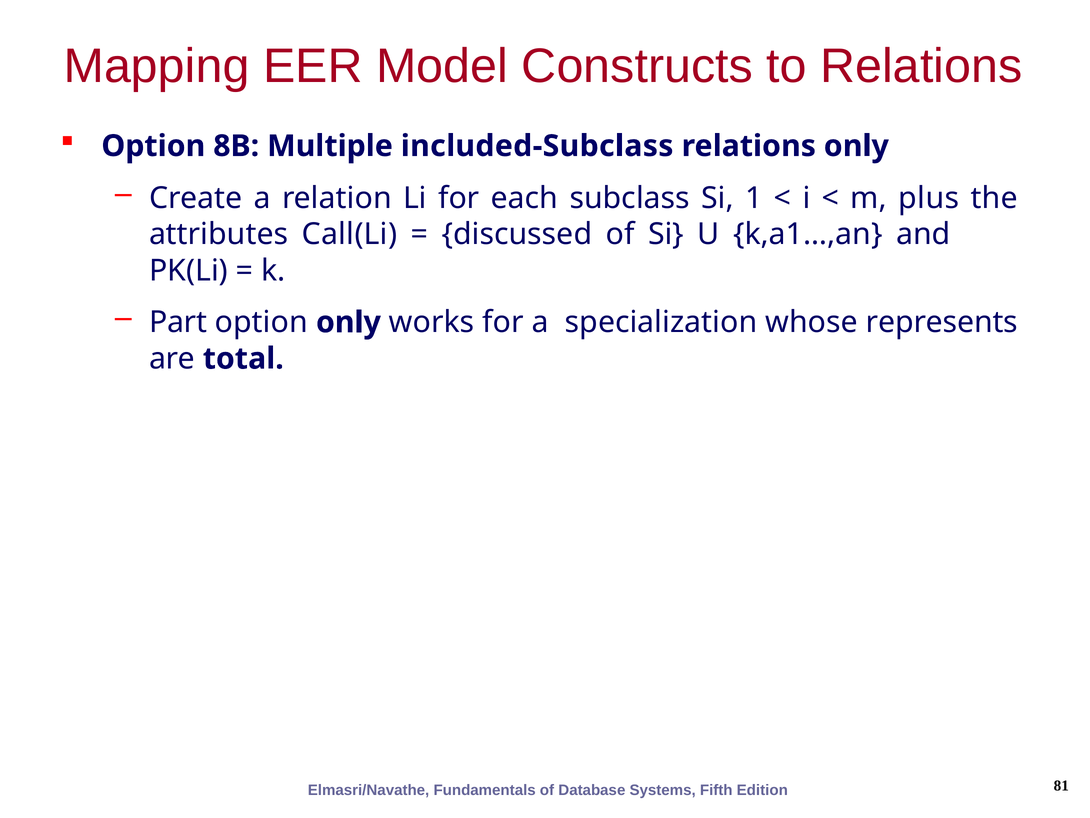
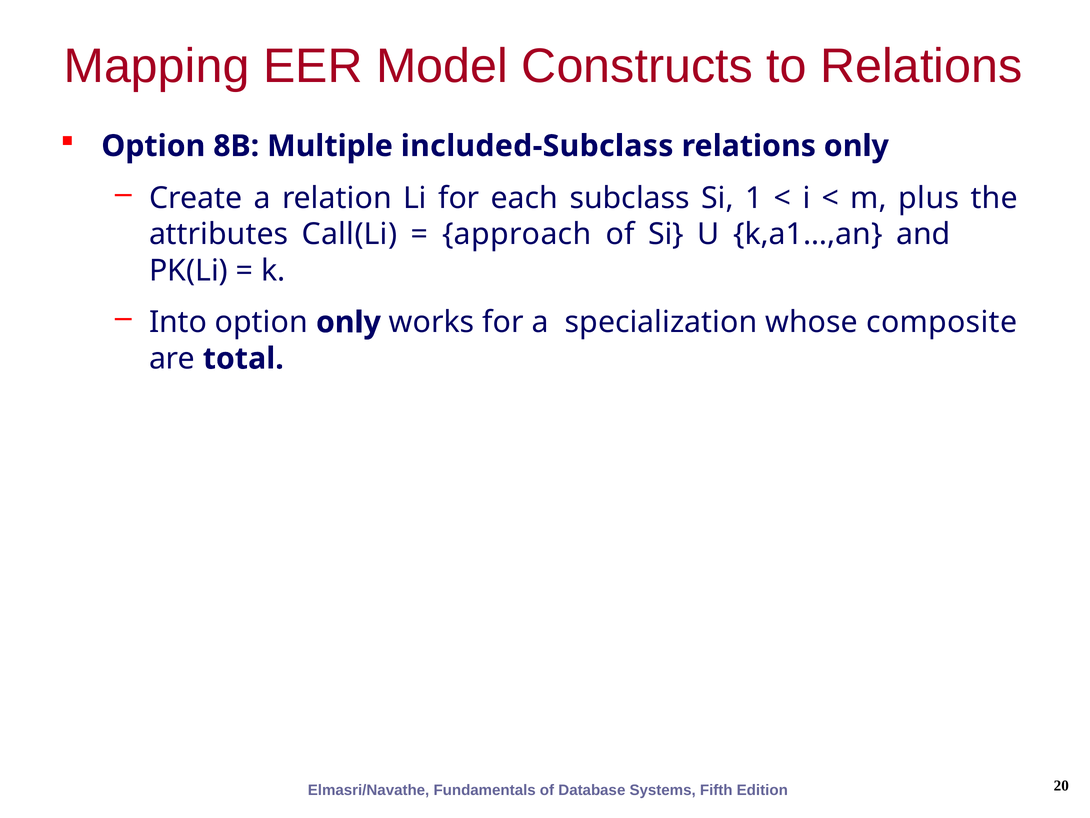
discussed: discussed -> approach
Part: Part -> Into
represents: represents -> composite
81: 81 -> 20
